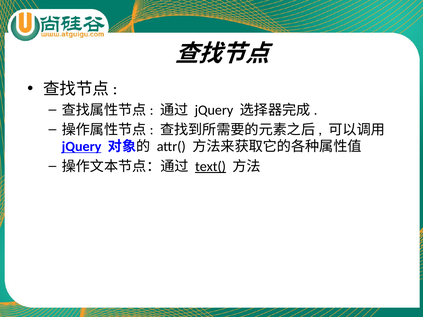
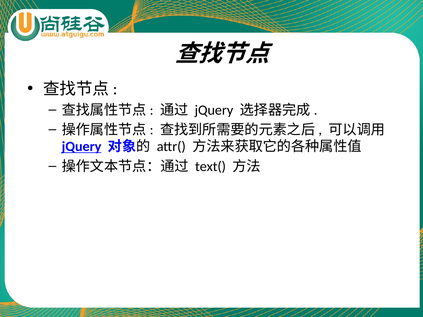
text( underline: present -> none
